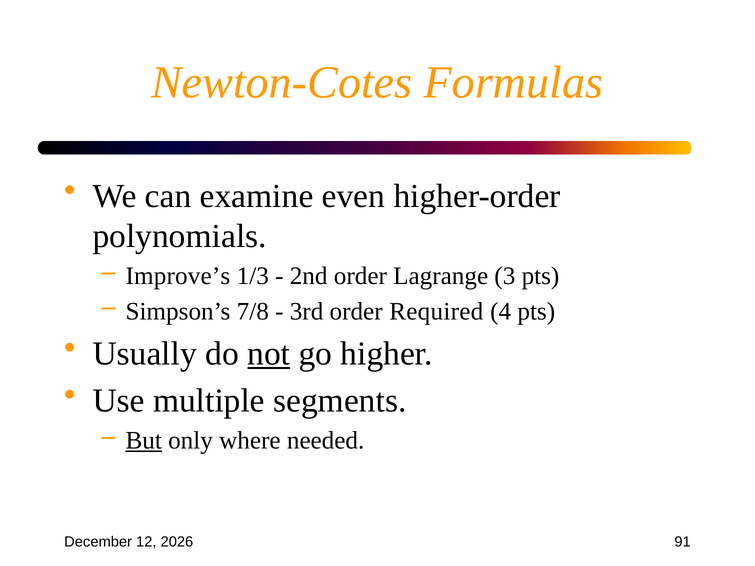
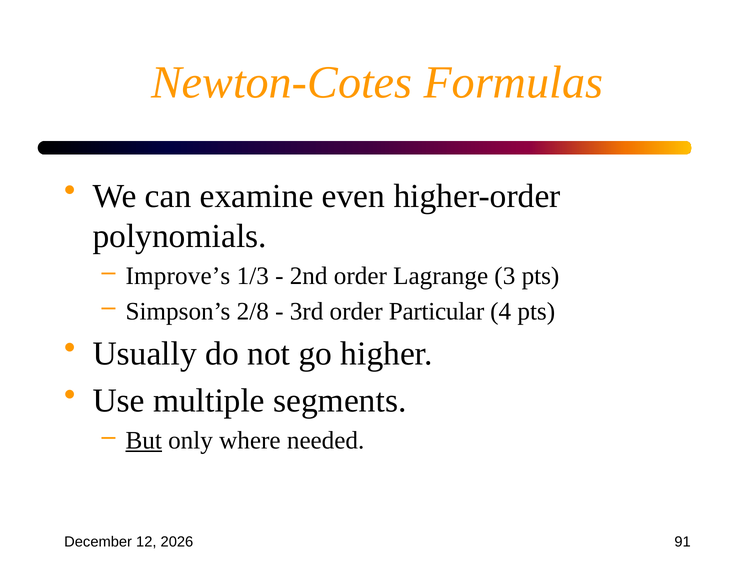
7/8: 7/8 -> 2/8
Required: Required -> Particular
not underline: present -> none
